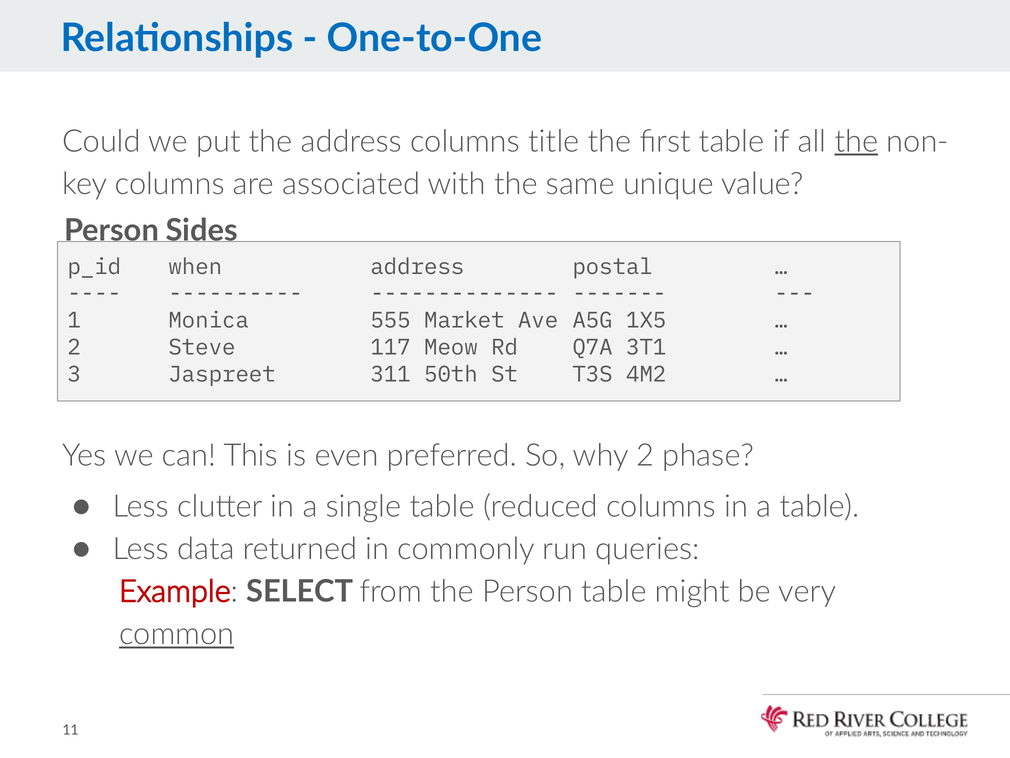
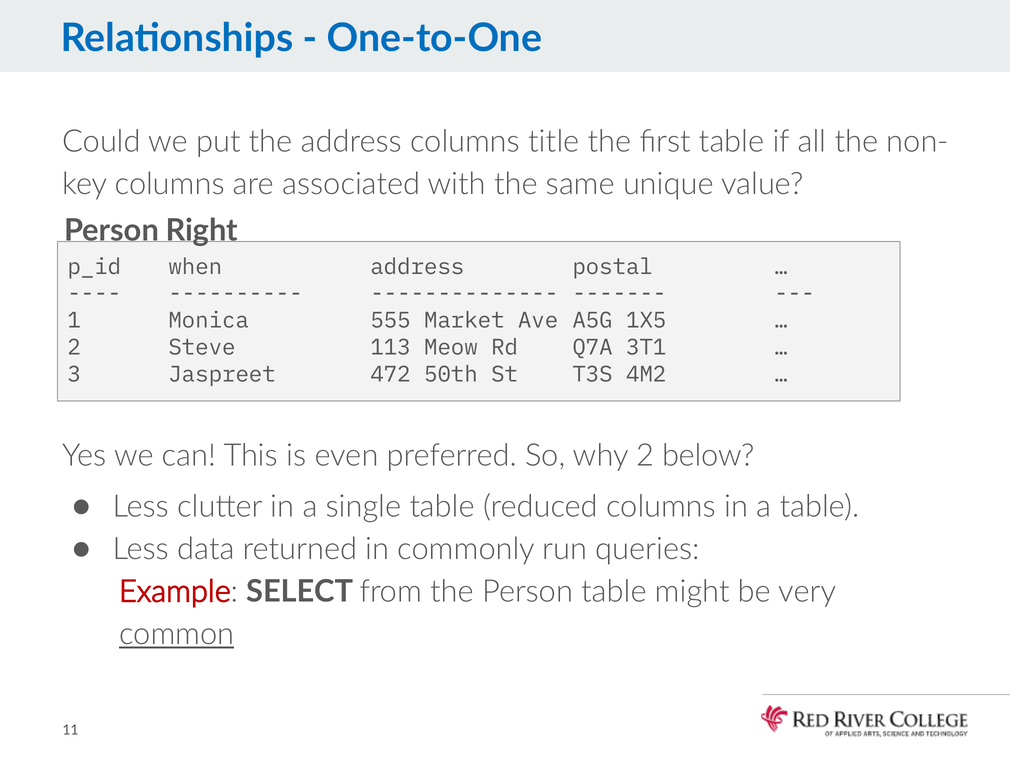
the at (856, 141) underline: present -> none
Sides: Sides -> Right
117: 117 -> 113
311: 311 -> 472
phase: phase -> below
